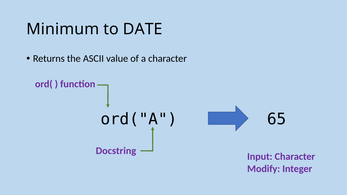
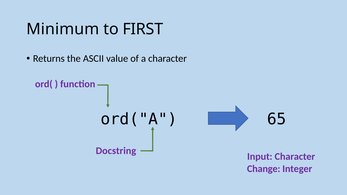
DATE: DATE -> FIRST
Modify: Modify -> Change
